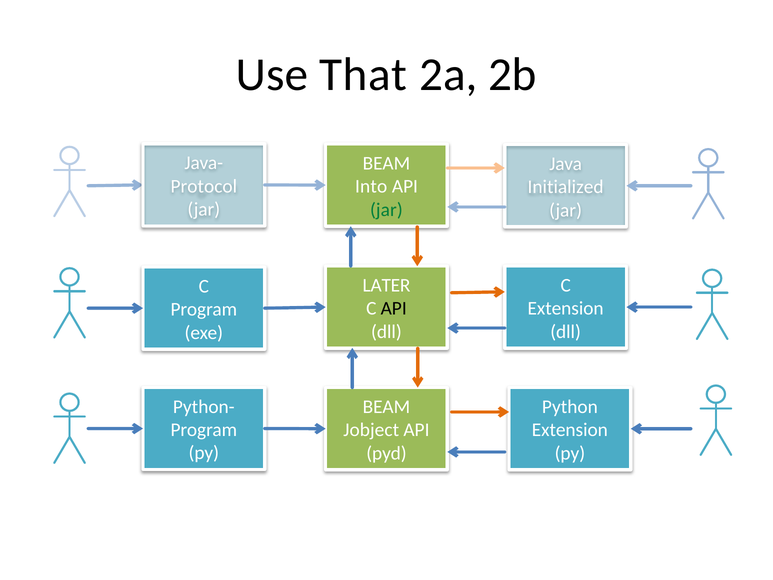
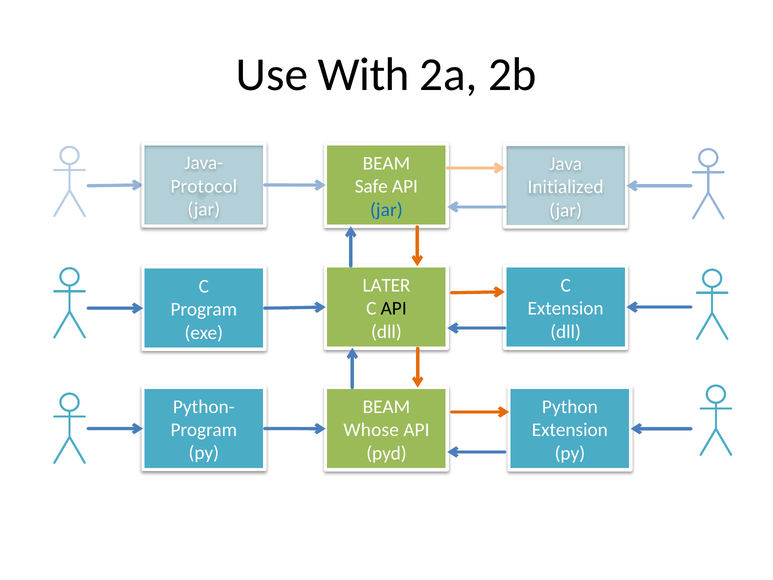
That: That -> With
Into: Into -> Safe
jar at (386, 210) colour: green -> blue
Jobject: Jobject -> Whose
